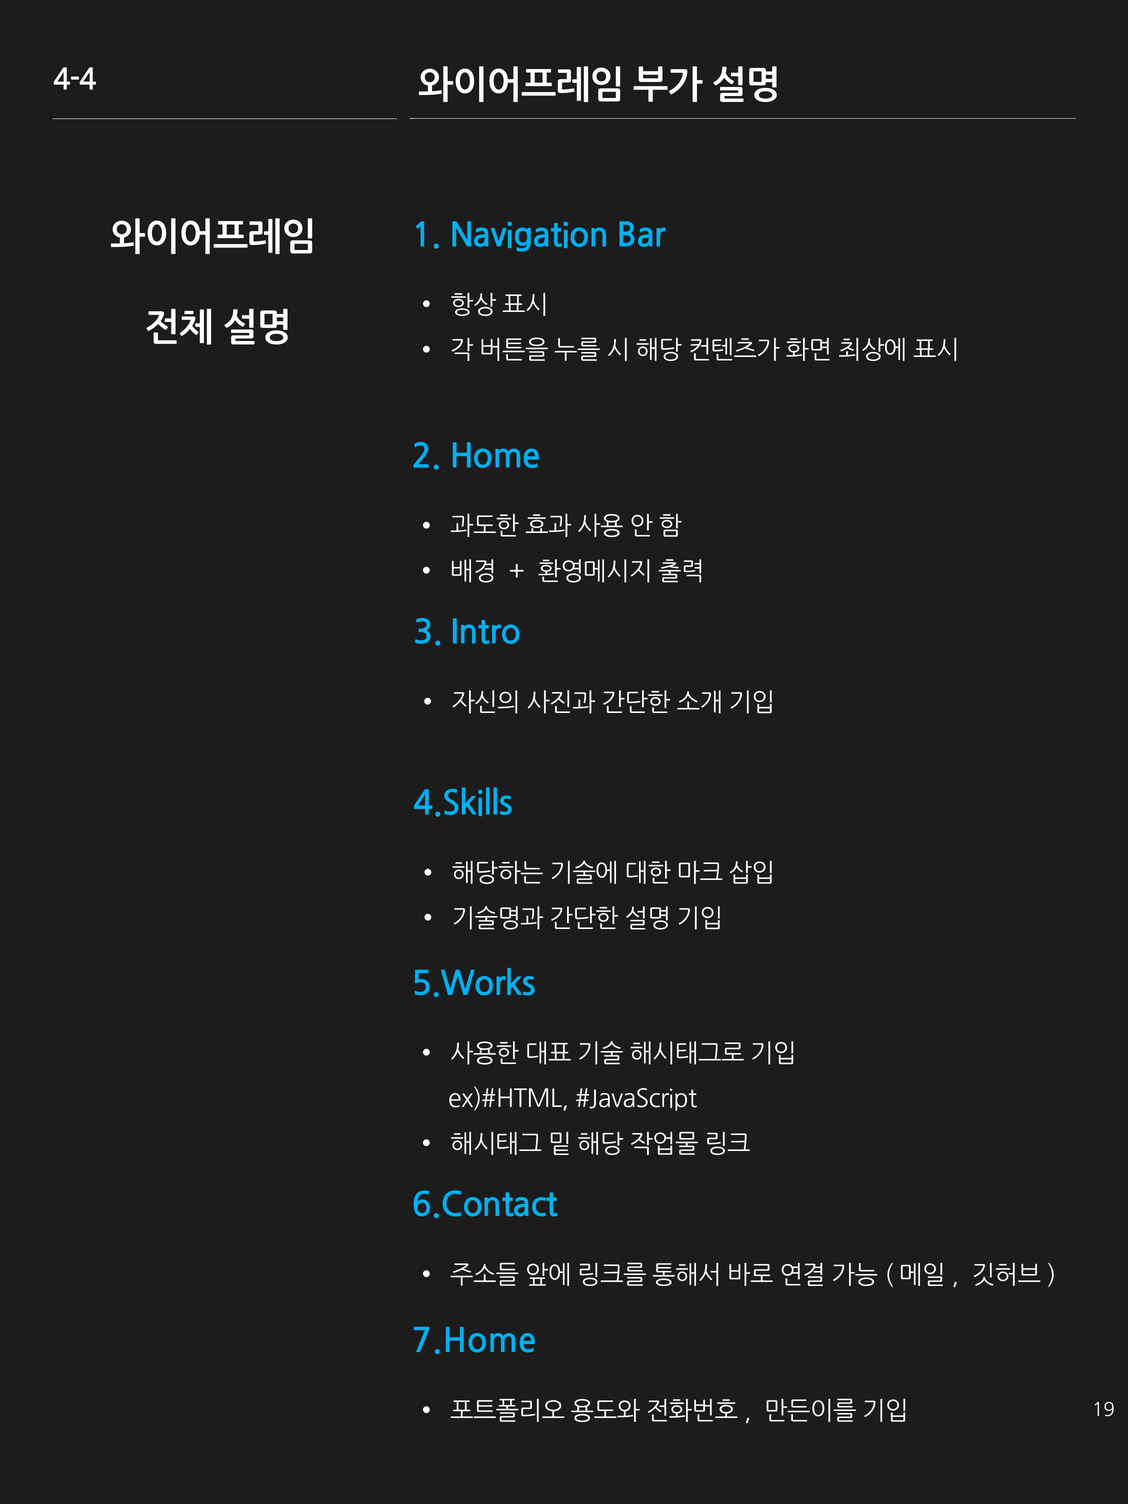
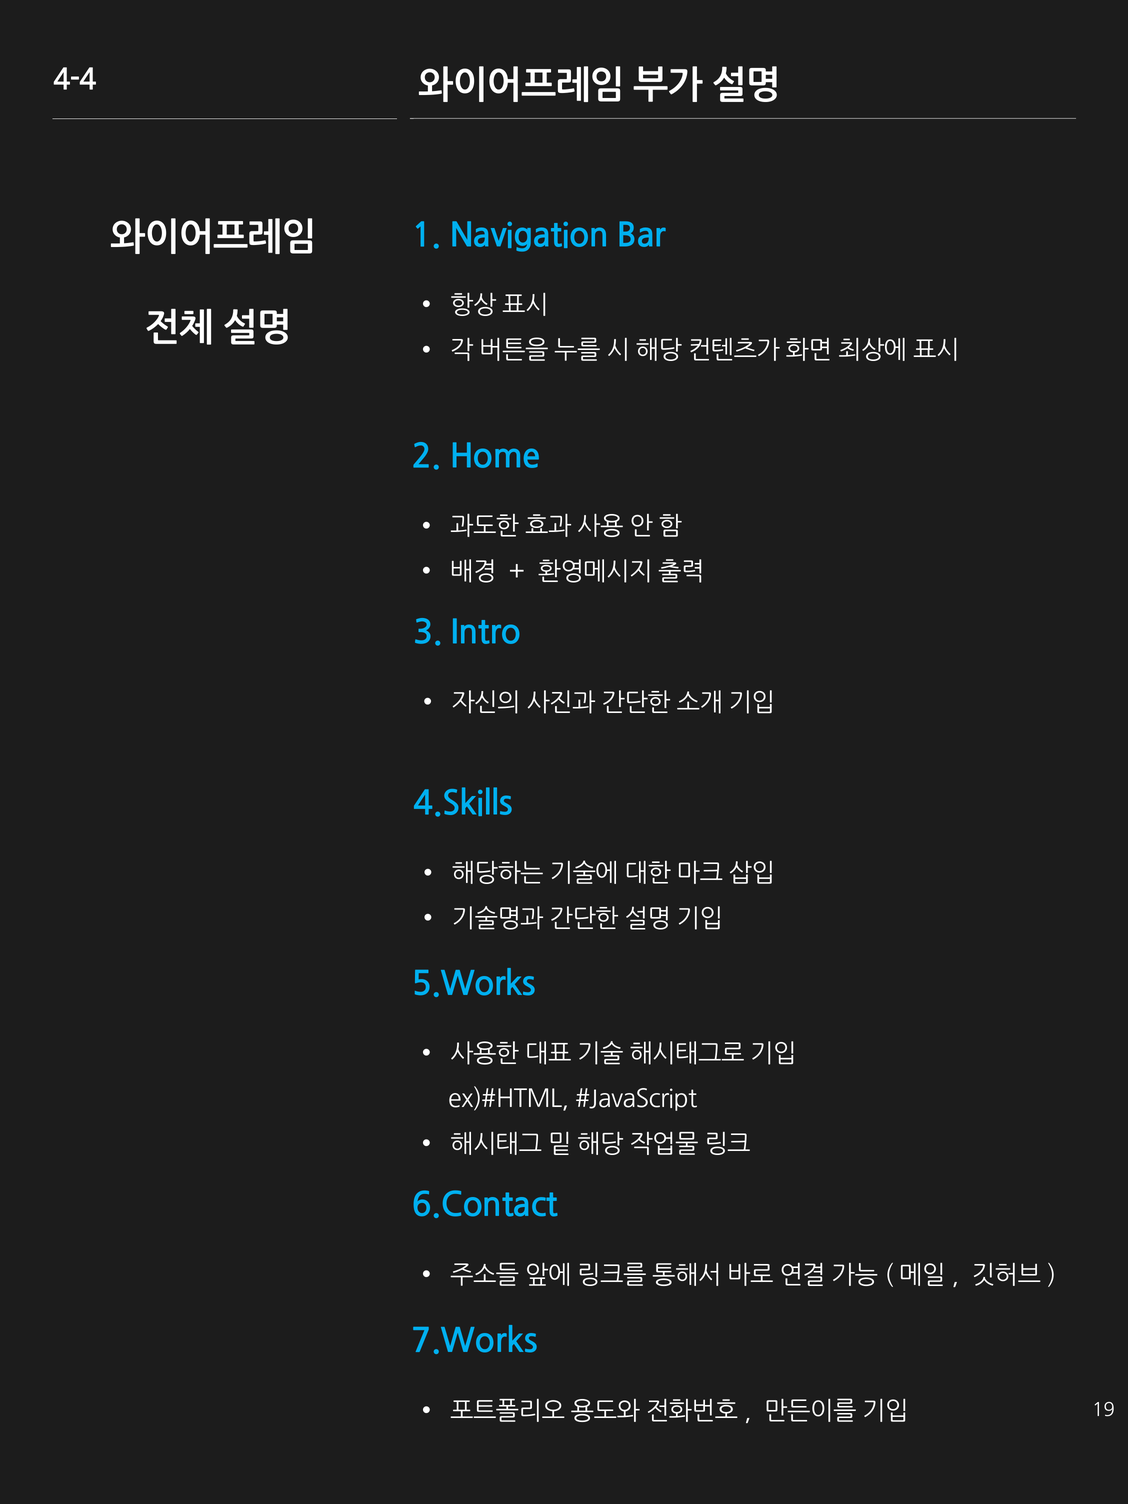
7.Home: 7.Home -> 7.Works
